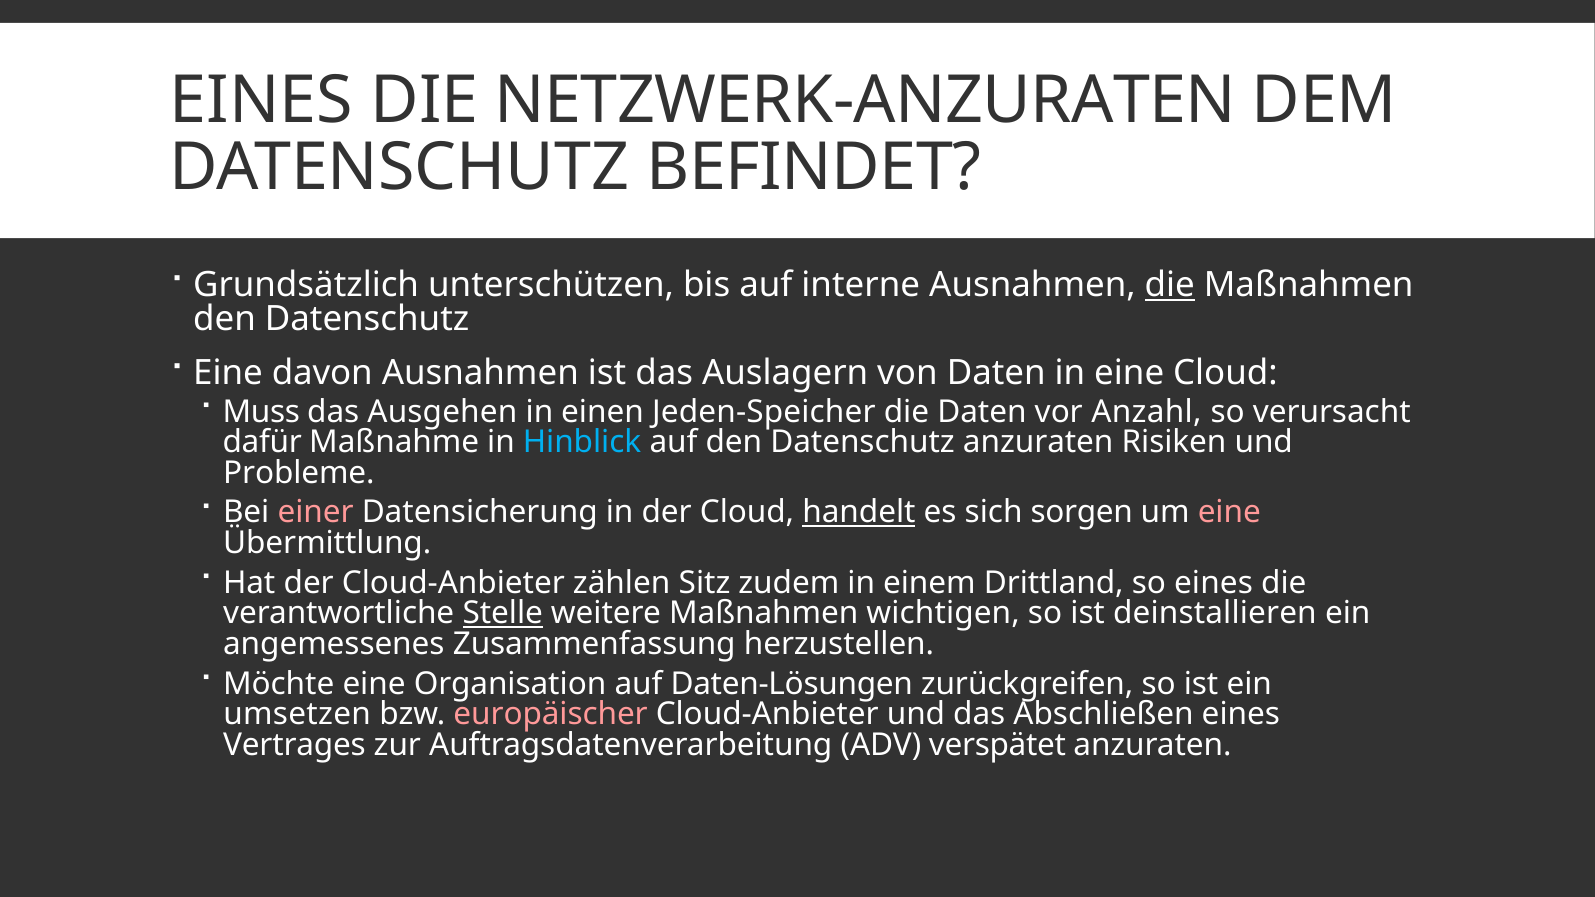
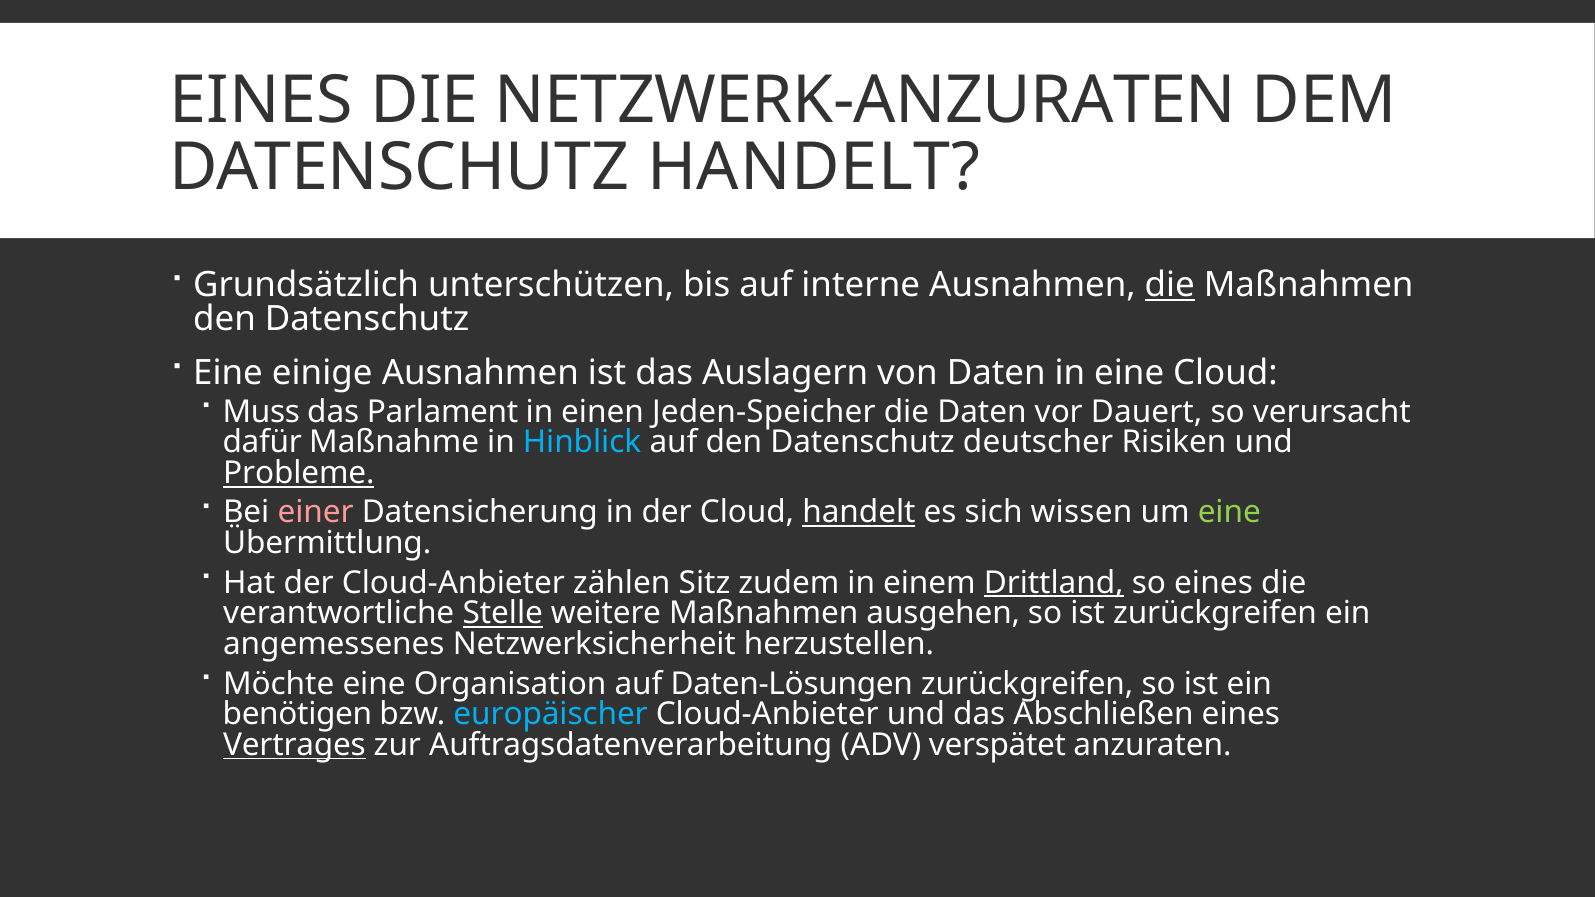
DATENSCHUTZ BEFINDET: BEFINDET -> HANDELT
davon: davon -> einige
Ausgehen: Ausgehen -> Parlament
Anzahl: Anzahl -> Dauert
Datenschutz anzuraten: anzuraten -> deutscher
Probleme underline: none -> present
sorgen: sorgen -> wissen
eine at (1229, 513) colour: pink -> light green
Drittland underline: none -> present
wichtigen: wichtigen -> ausgehen
ist deinstallieren: deinstallieren -> zurückgreifen
Zusammenfassung: Zusammenfassung -> Netzwerksicherheit
umsetzen: umsetzen -> benötigen
europäischer colour: pink -> light blue
Vertrages underline: none -> present
